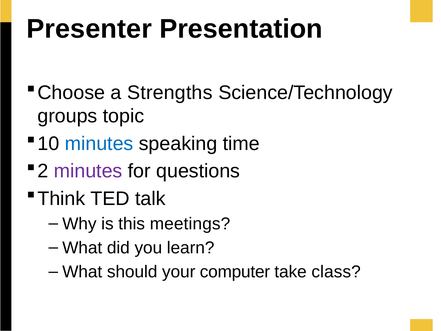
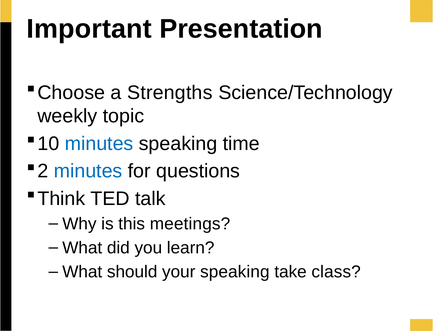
Presenter: Presenter -> Important
groups: groups -> weekly
minutes at (88, 171) colour: purple -> blue
your computer: computer -> speaking
